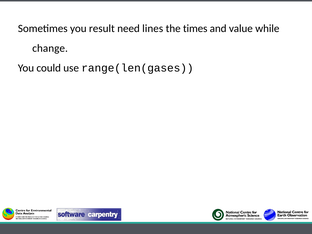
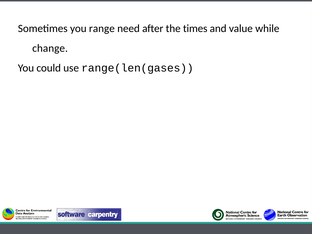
result: result -> range
lines: lines -> after
